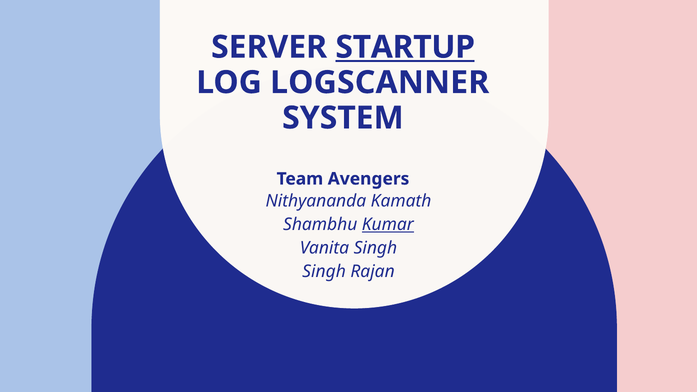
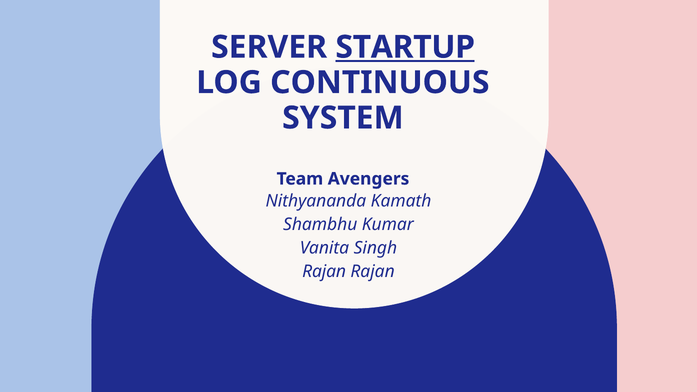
LOGSCANNER: LOGSCANNER -> CONTINUOUS
Kumar underline: present -> none
Singh at (324, 272): Singh -> Rajan
